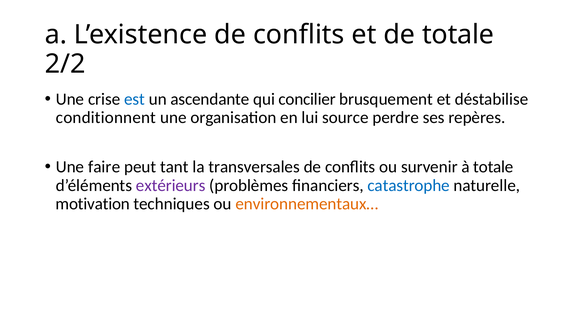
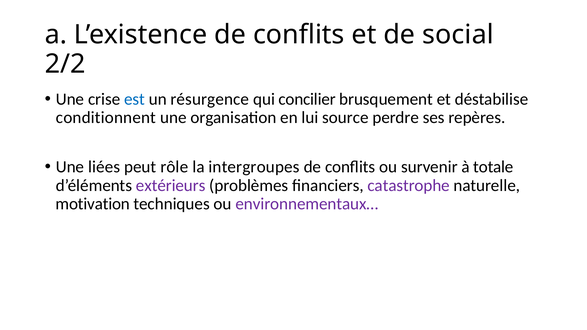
de totale: totale -> social
ascendante: ascendante -> résurgence
faire: faire -> liées
tant: tant -> rôle
transversales: transversales -> intergroupes
catastrophe colour: blue -> purple
environnementaux… colour: orange -> purple
